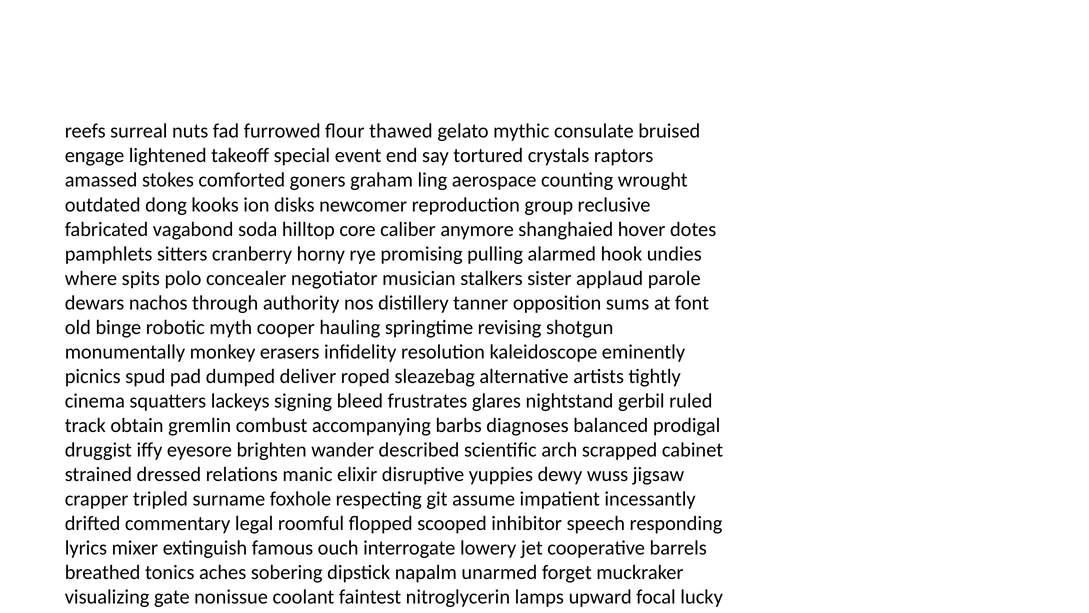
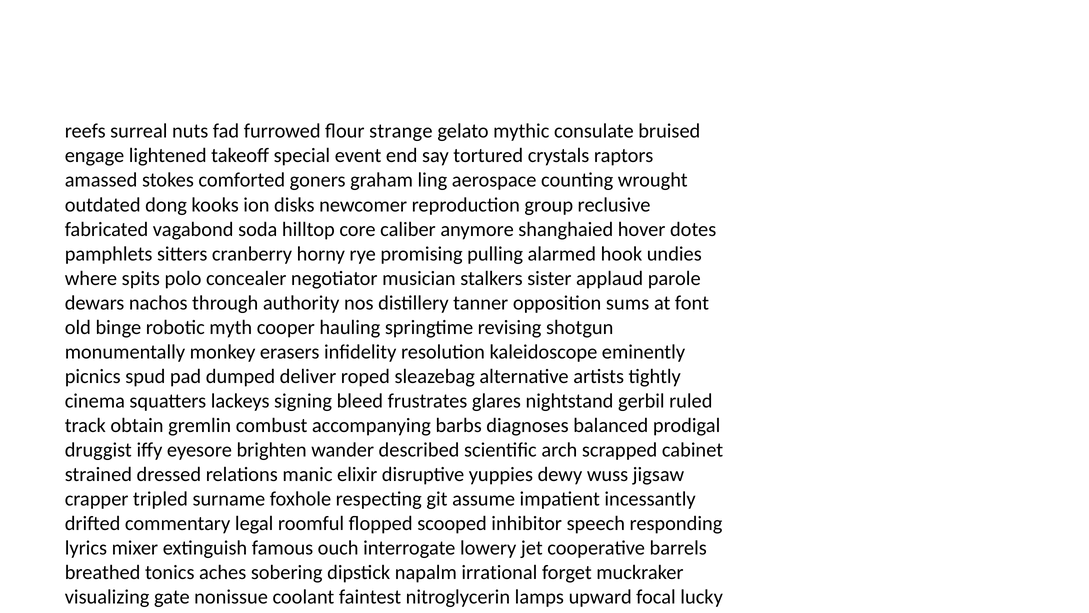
thawed: thawed -> strange
unarmed: unarmed -> irrational
